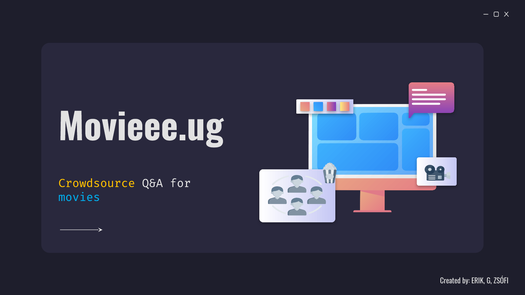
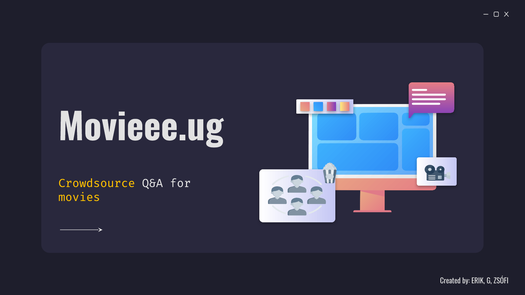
movies colour: light blue -> yellow
